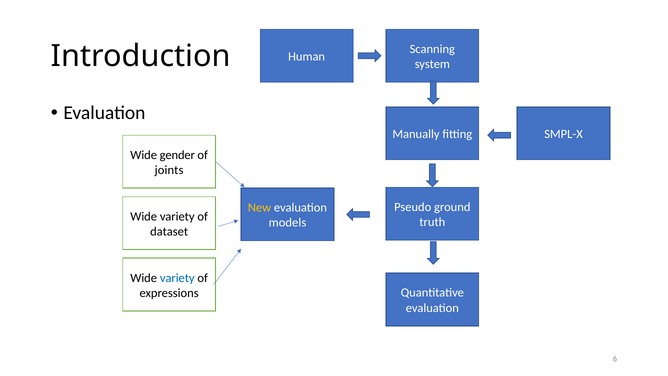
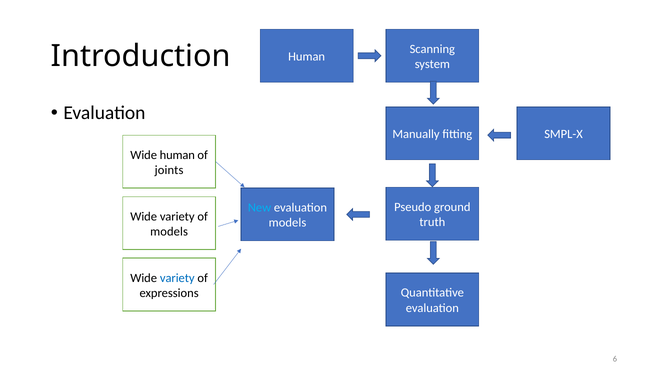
Wide gender: gender -> human
New colour: yellow -> light blue
dataset at (169, 231): dataset -> models
